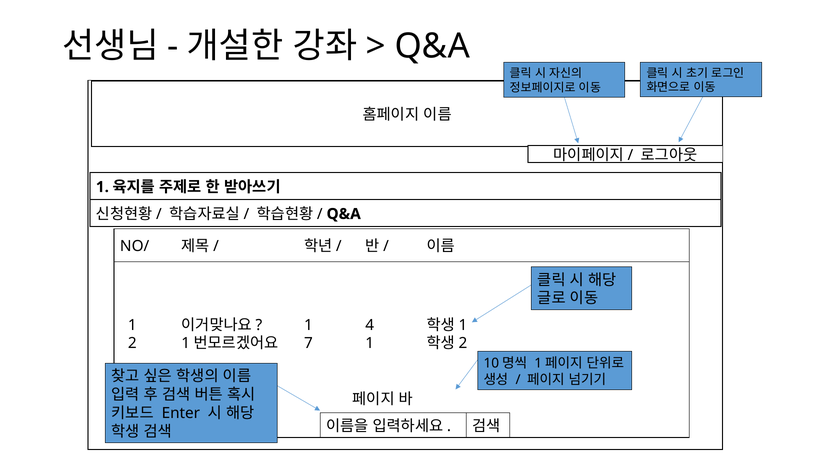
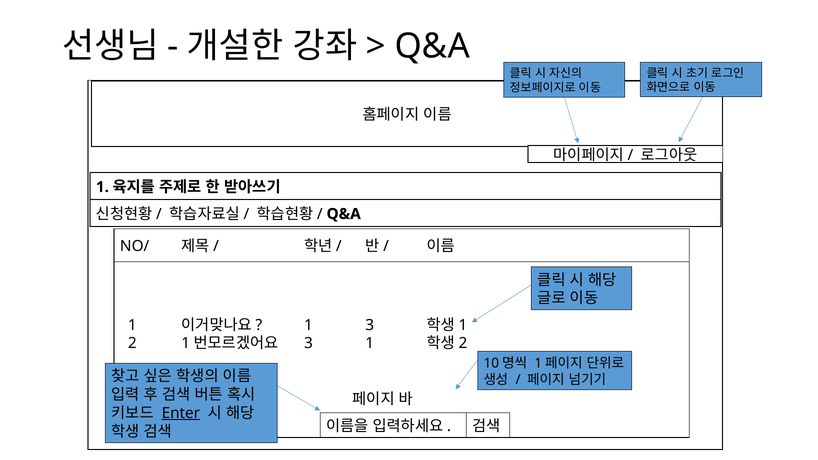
1 4: 4 -> 3
7 at (308, 343): 7 -> 3
Enter underline: none -> present
